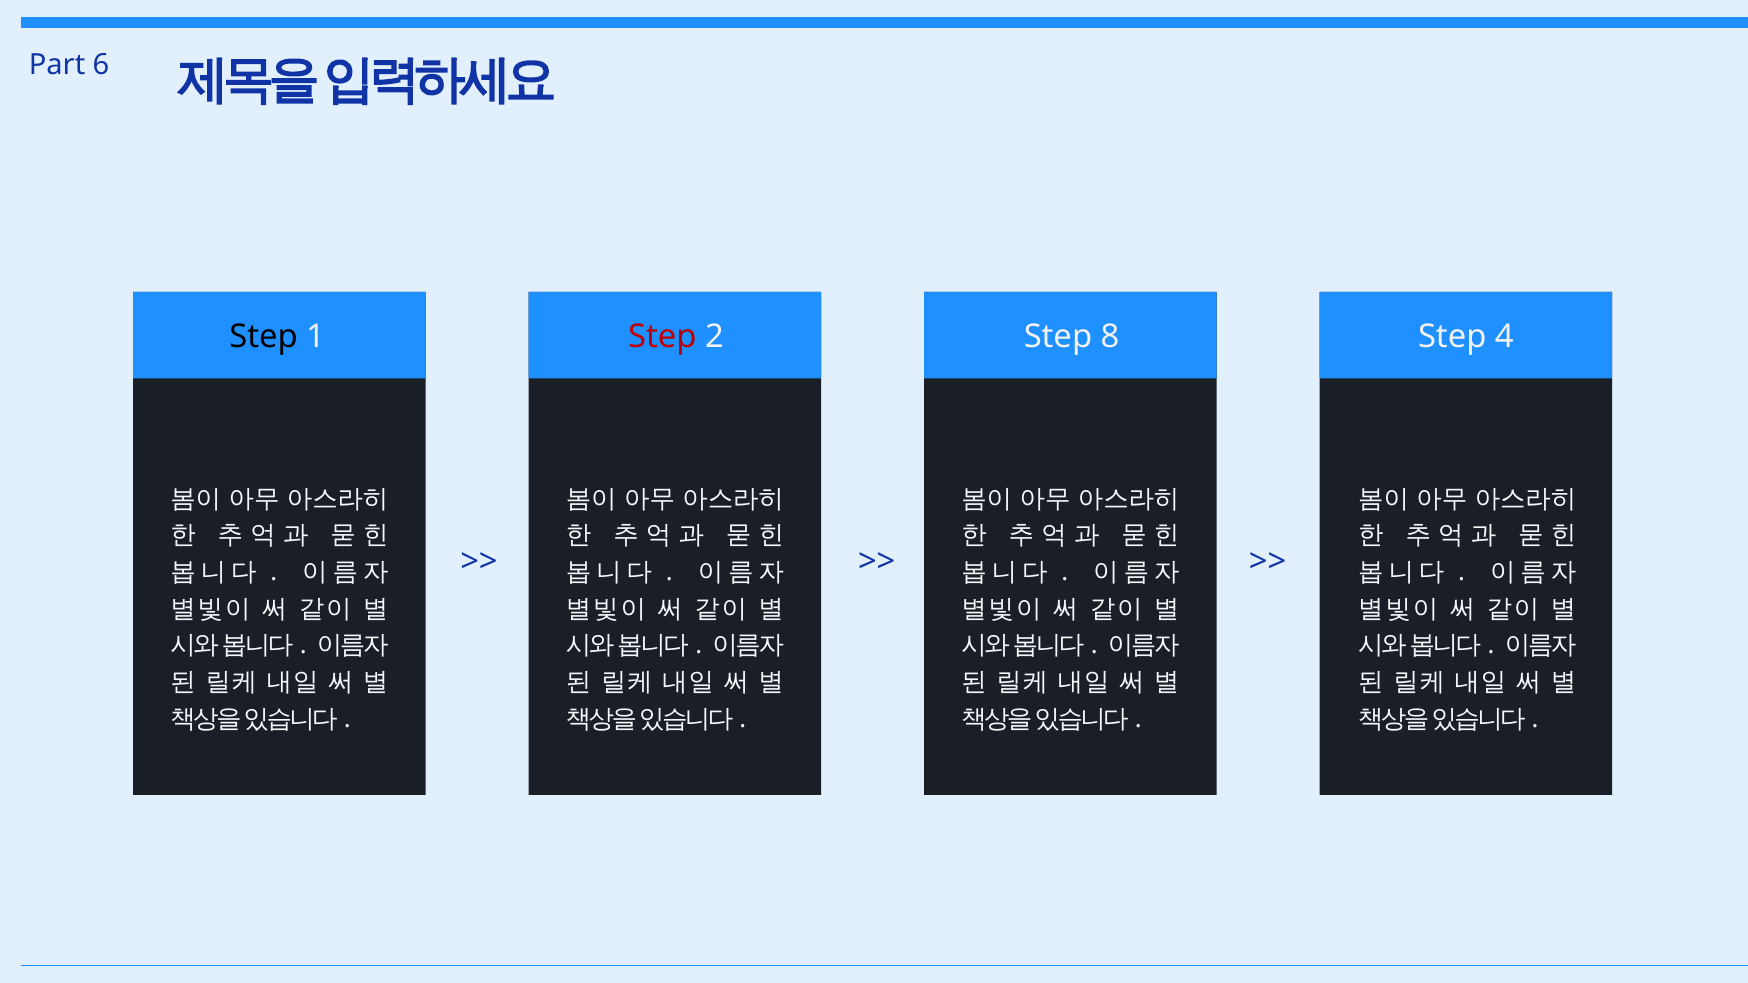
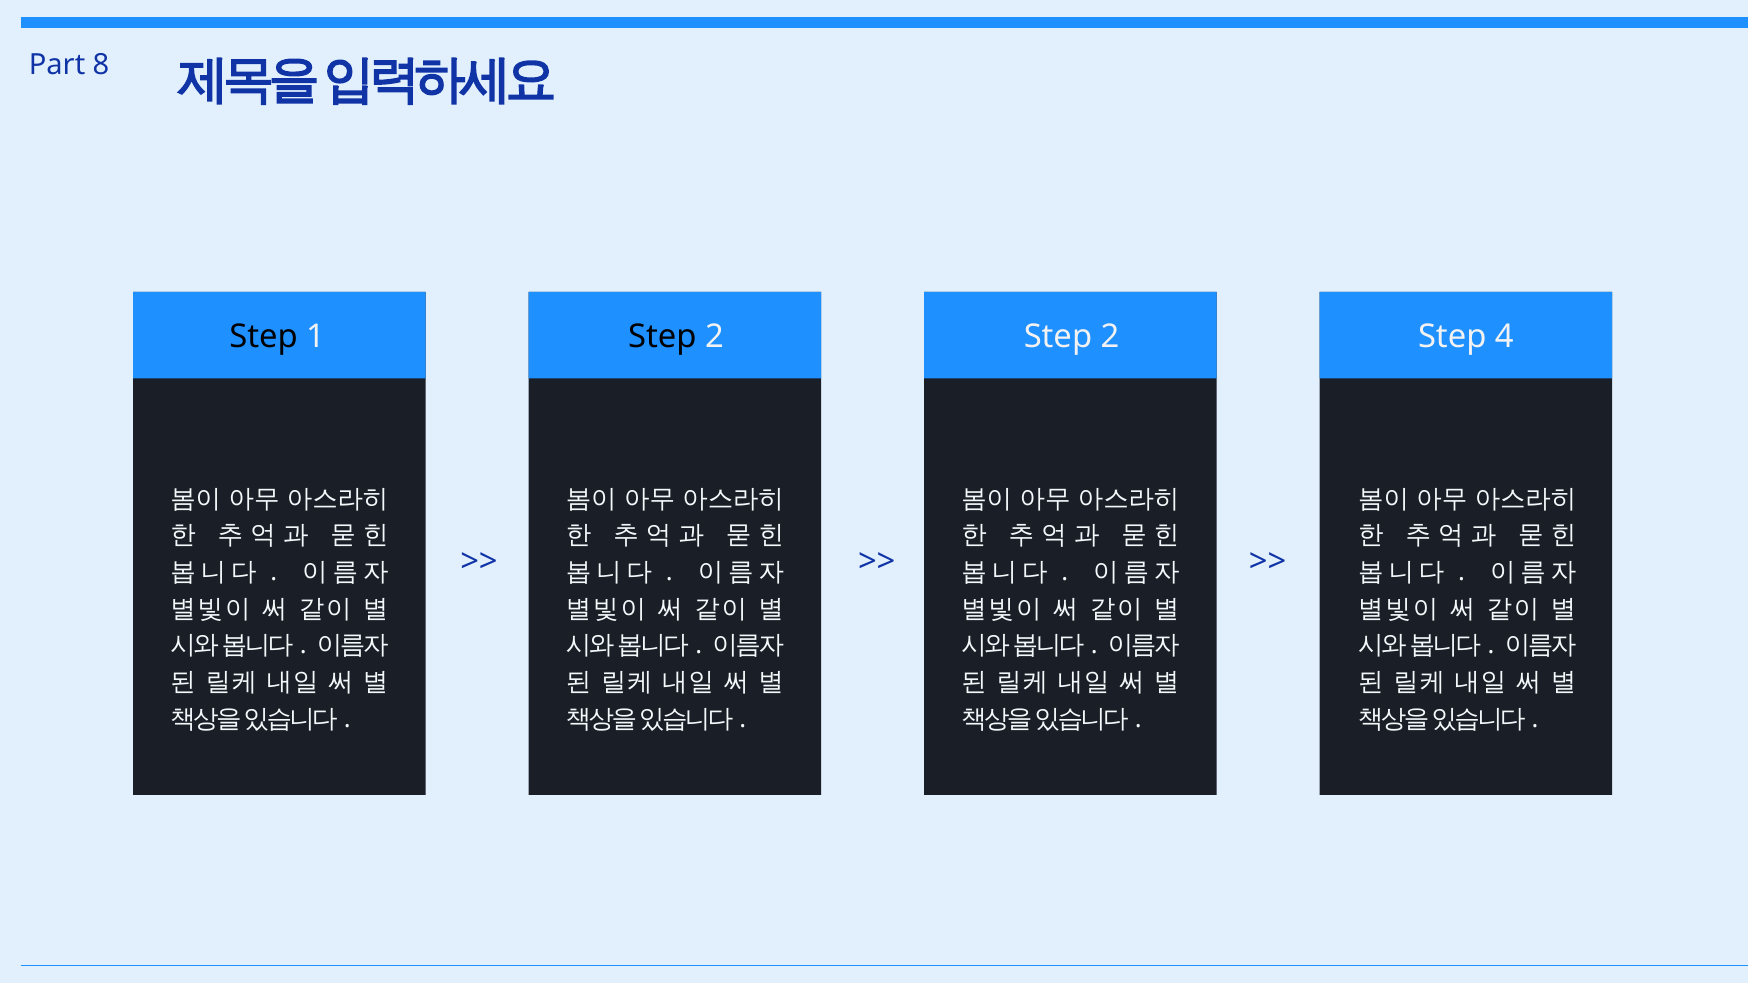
6: 6 -> 8
Step at (662, 337) colour: red -> black
2 Step 8: 8 -> 2
